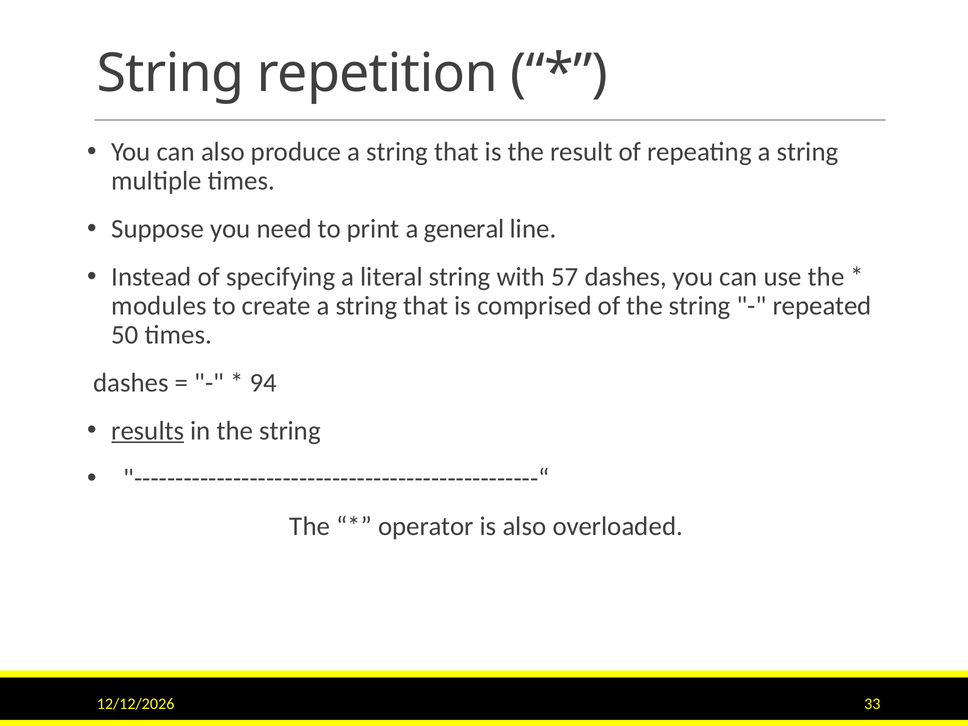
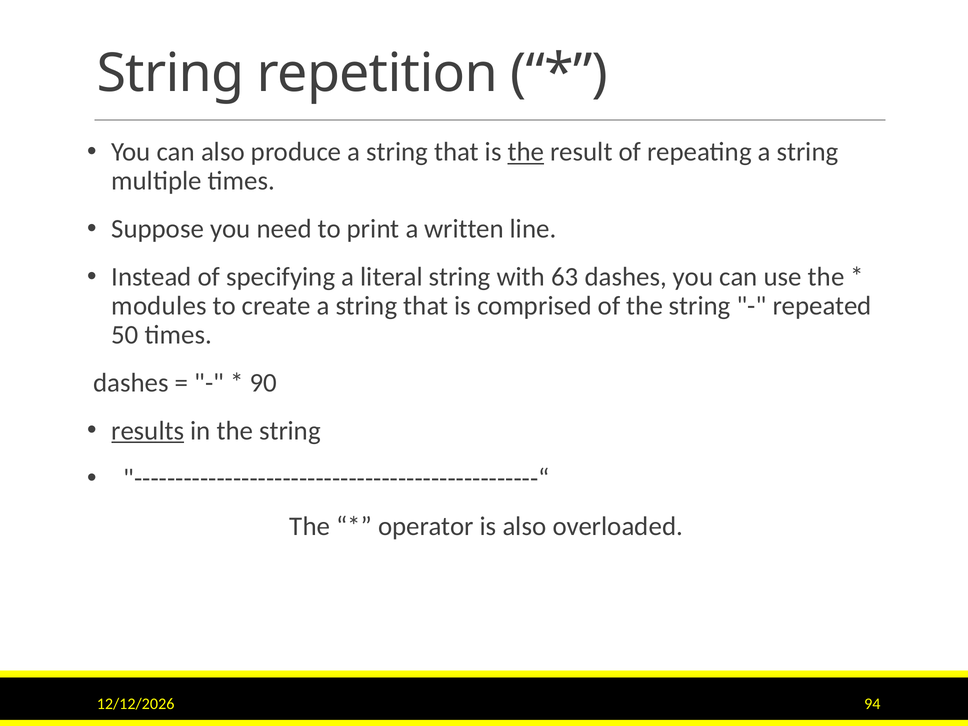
the at (526, 152) underline: none -> present
general: general -> written
57: 57 -> 63
94: 94 -> 90
33: 33 -> 94
